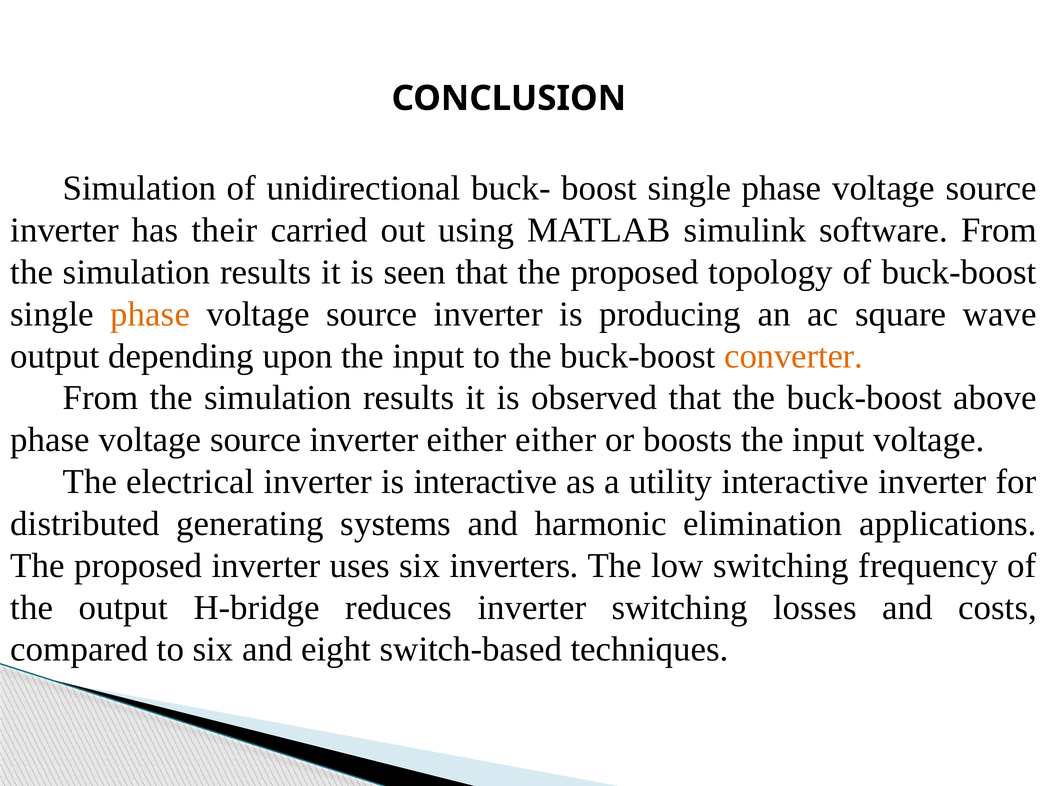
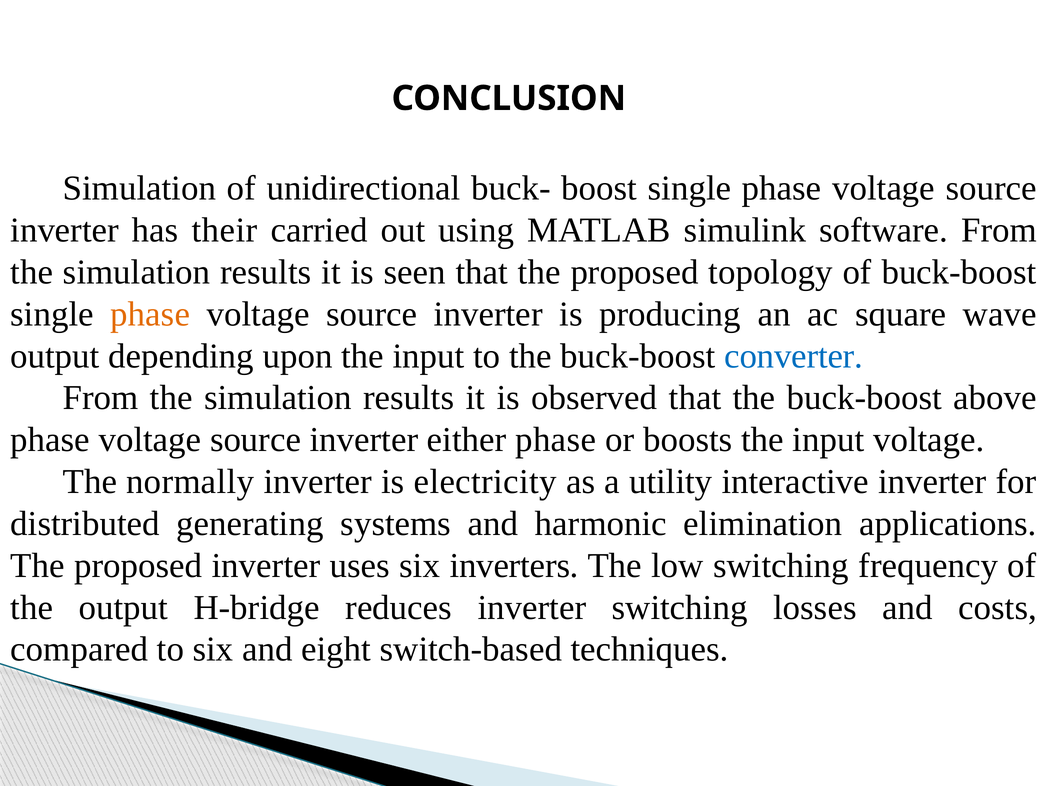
converter colour: orange -> blue
either either: either -> phase
electrical: electrical -> normally
is interactive: interactive -> electricity
